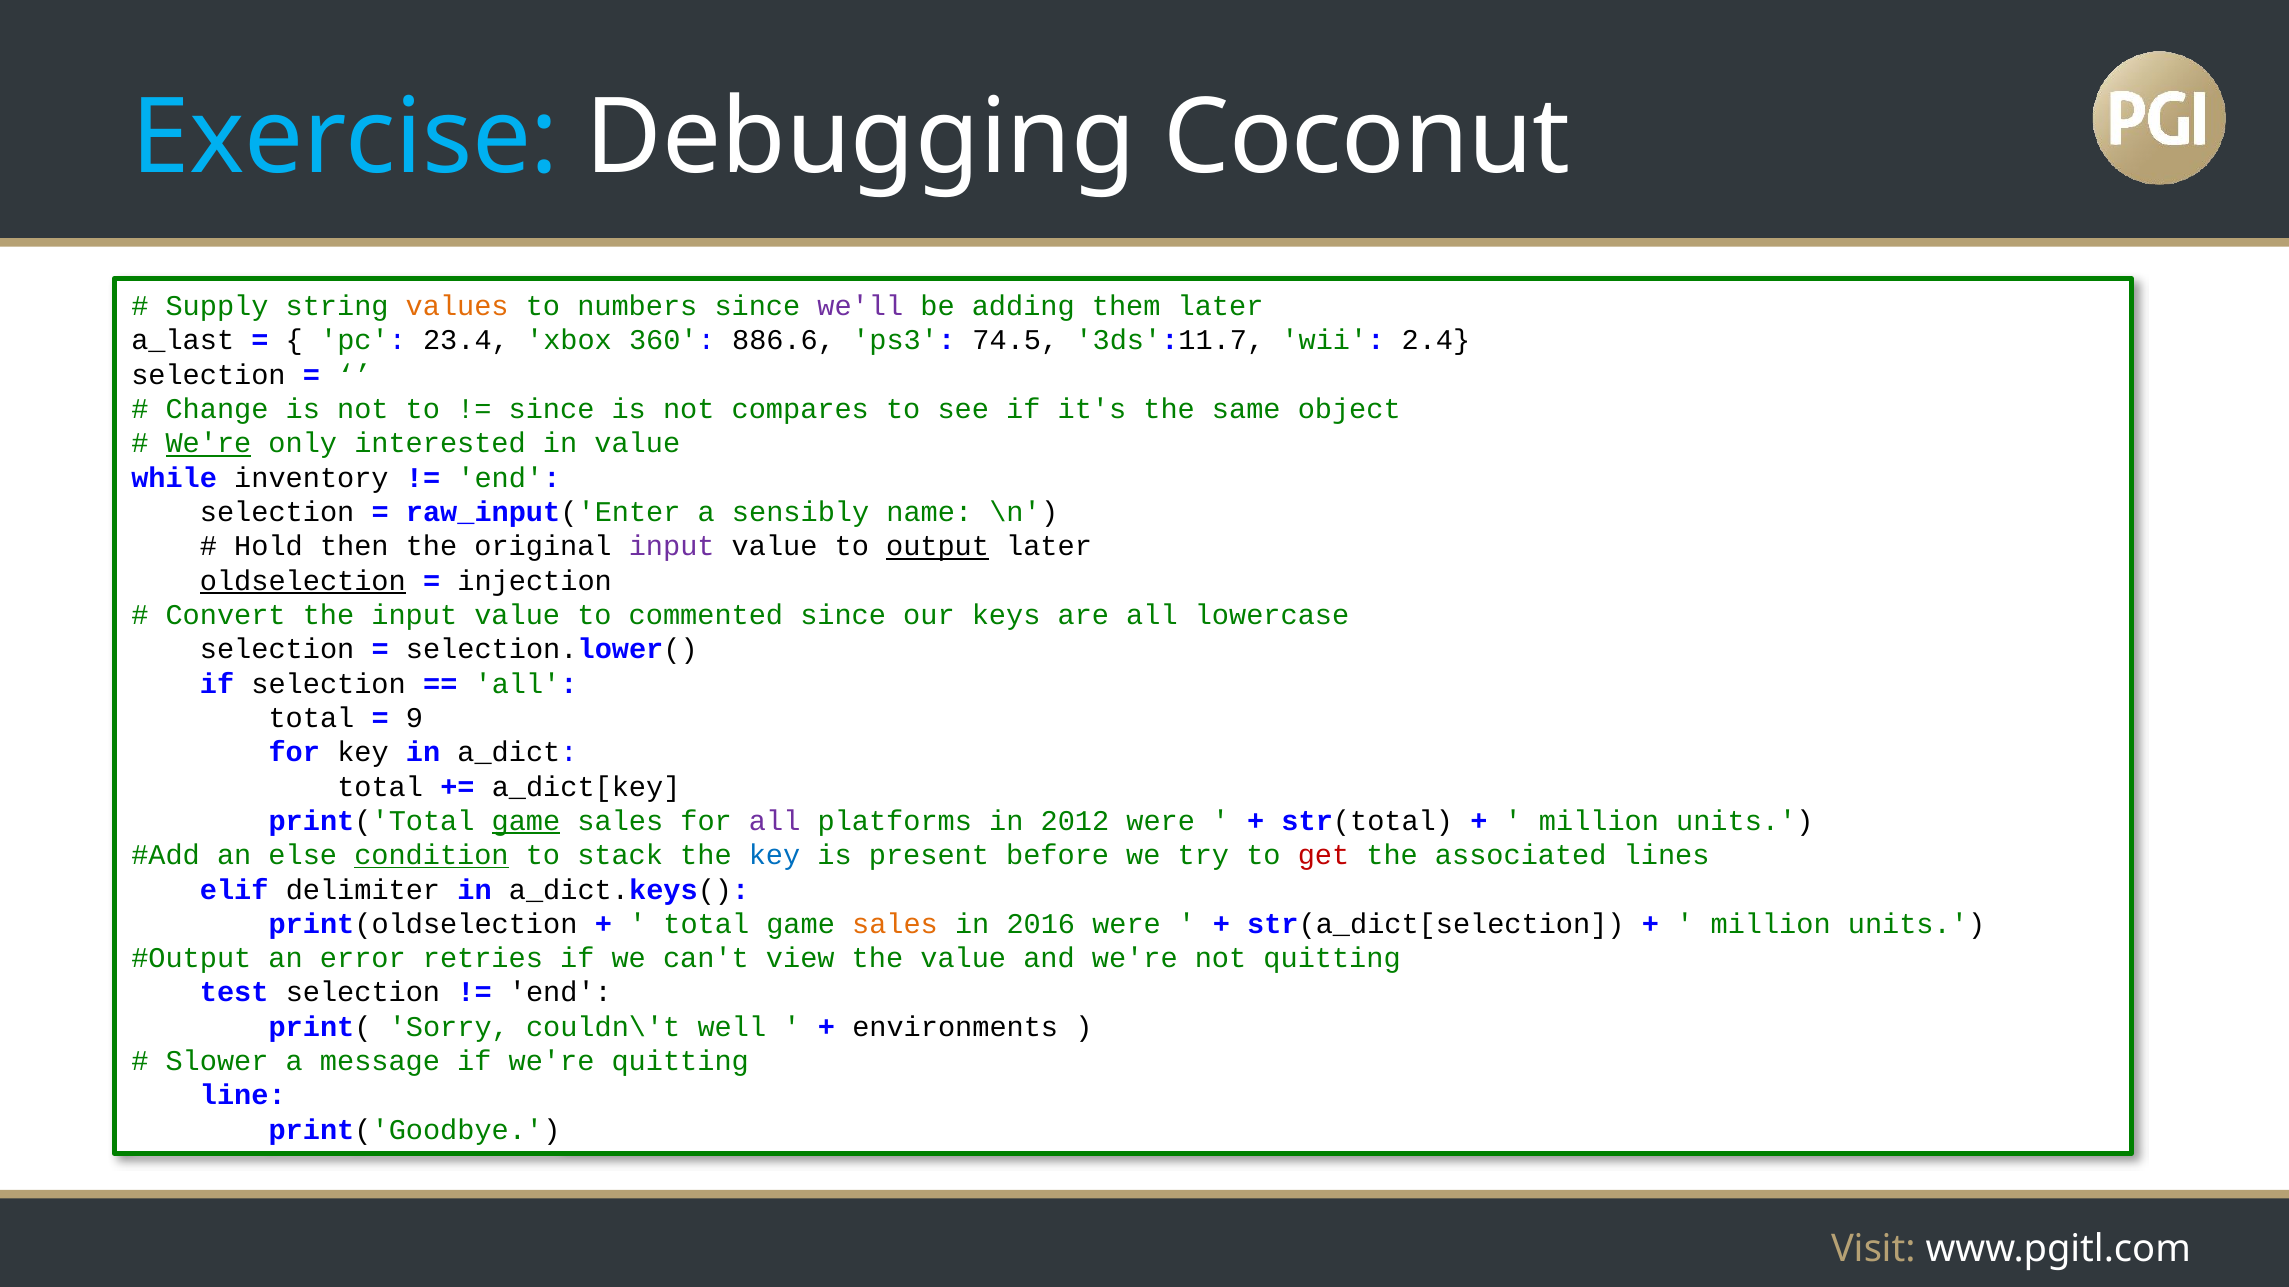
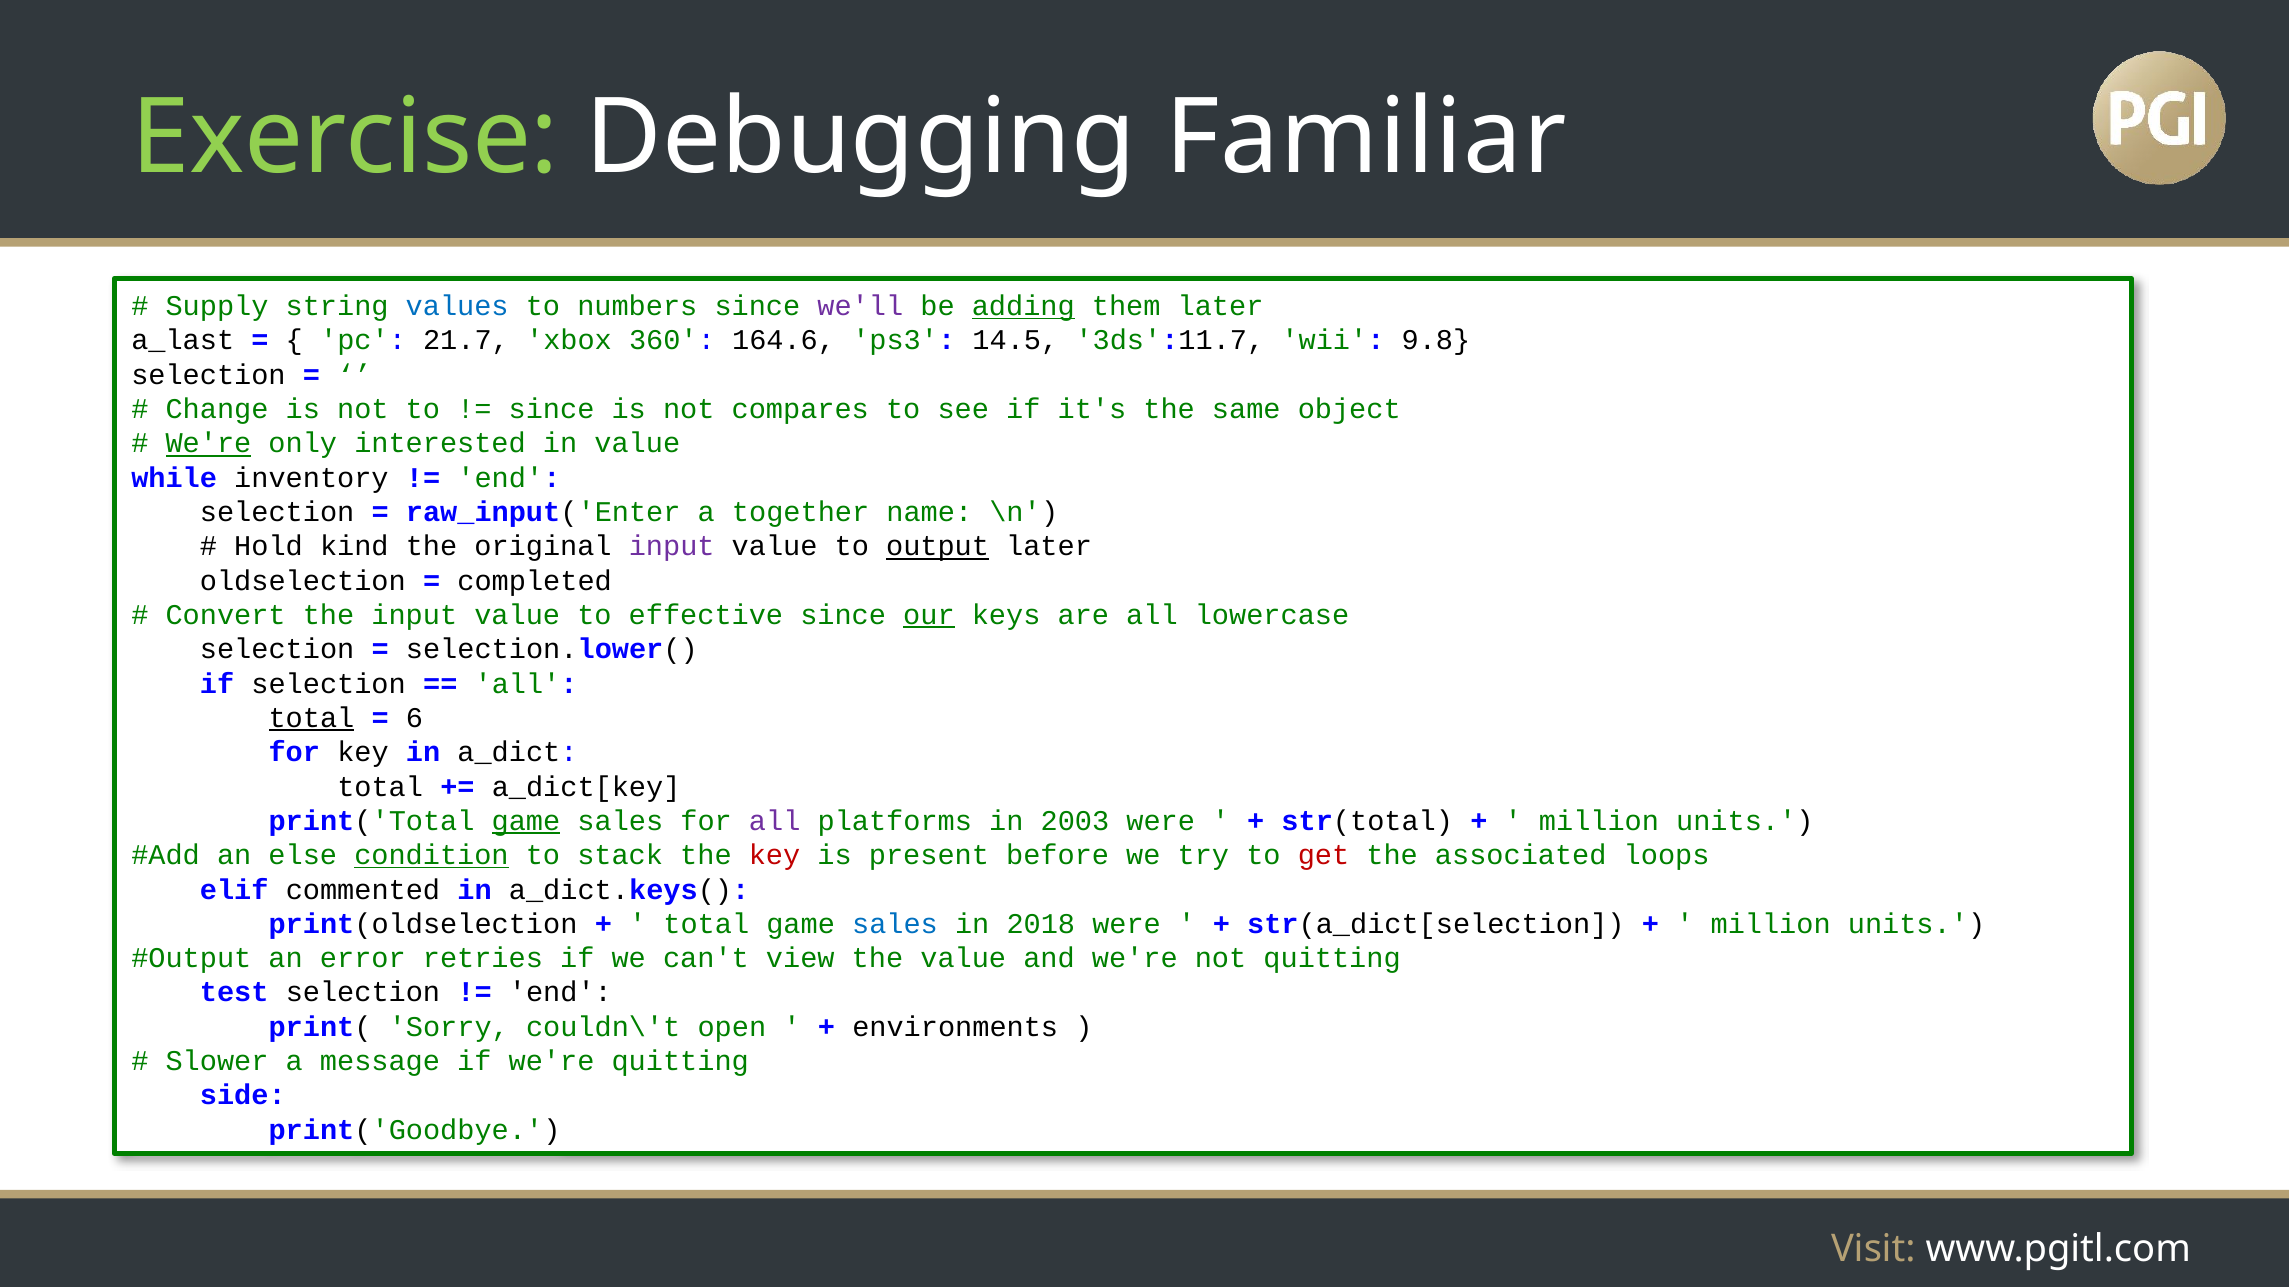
Exercise colour: light blue -> light green
Coconut: Coconut -> Familiar
values colour: orange -> blue
adding underline: none -> present
23.4: 23.4 -> 21.7
886.6: 886.6 -> 164.6
74.5: 74.5 -> 14.5
2.4: 2.4 -> 9.8
sensibly: sensibly -> together
then: then -> kind
oldselection underline: present -> none
injection: injection -> completed
commented: commented -> effective
our underline: none -> present
total at (311, 718) underline: none -> present
9: 9 -> 6
2012: 2012 -> 2003
key at (775, 856) colour: blue -> red
lines: lines -> loops
delimiter: delimiter -> commented
sales at (895, 924) colour: orange -> blue
2016: 2016 -> 2018
well: well -> open
line: line -> side
